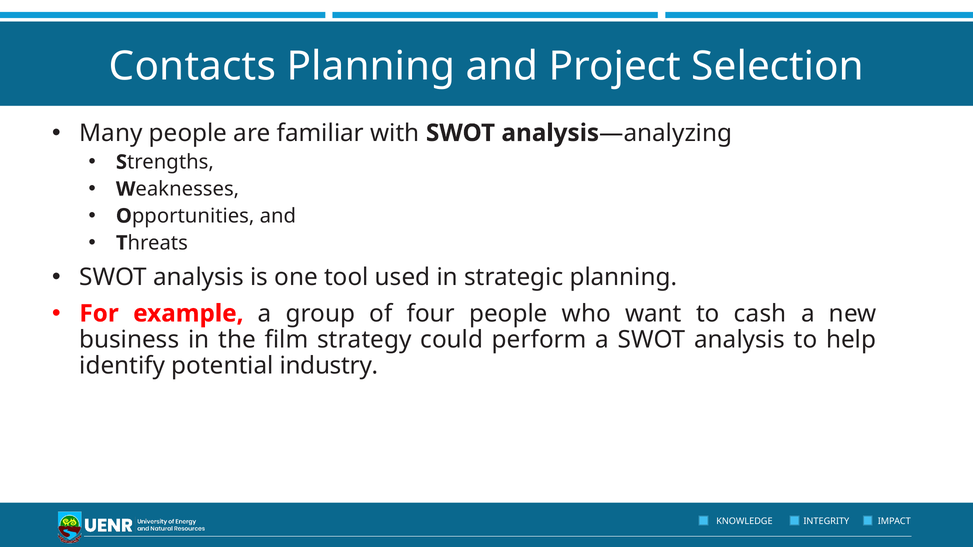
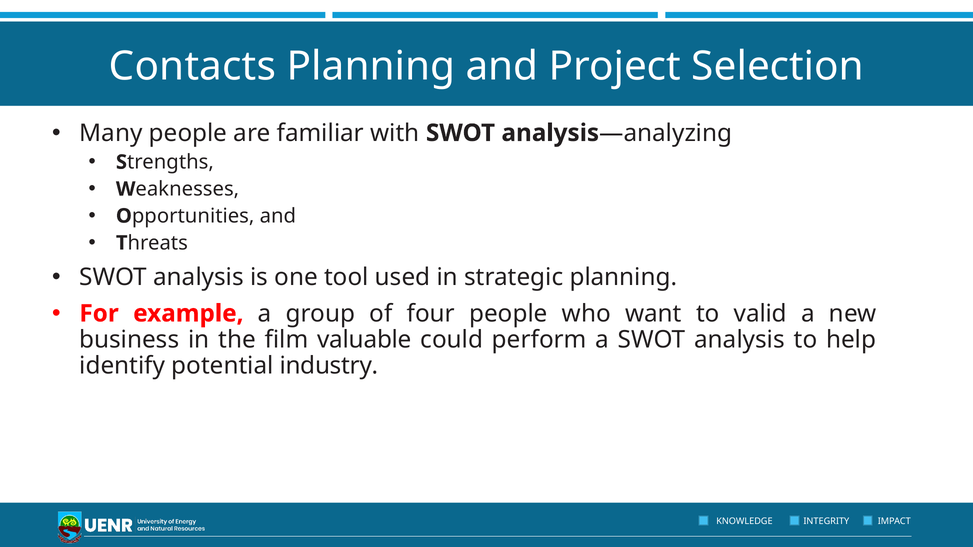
cash: cash -> valid
strategy: strategy -> valuable
